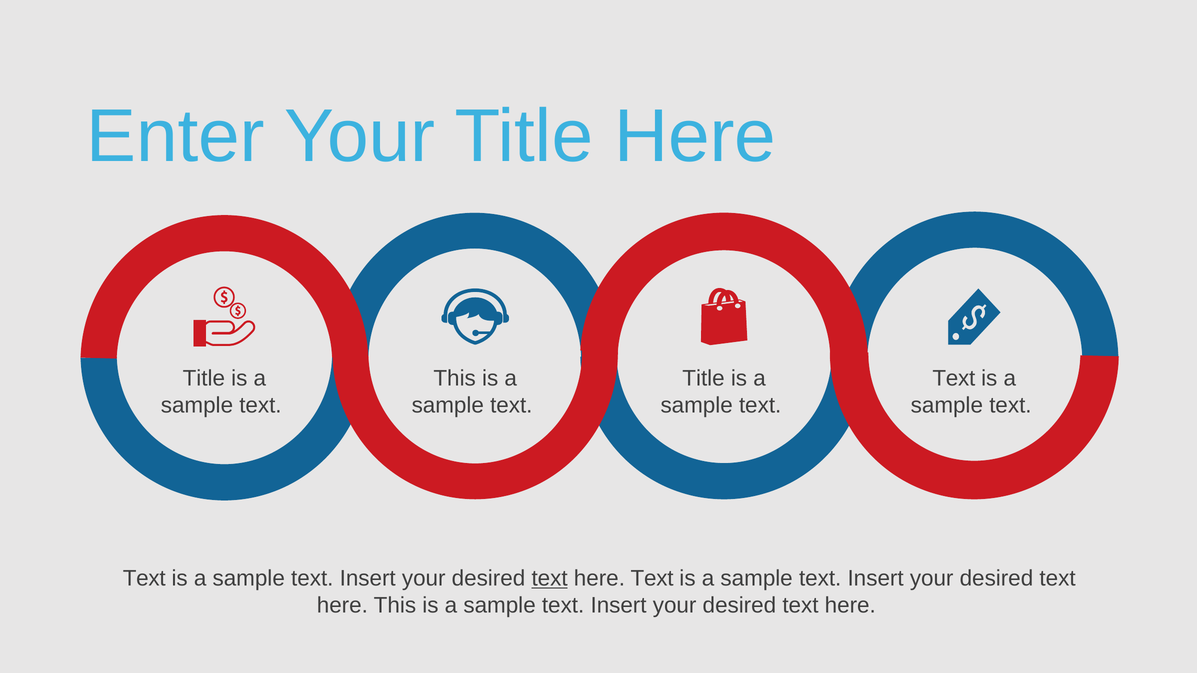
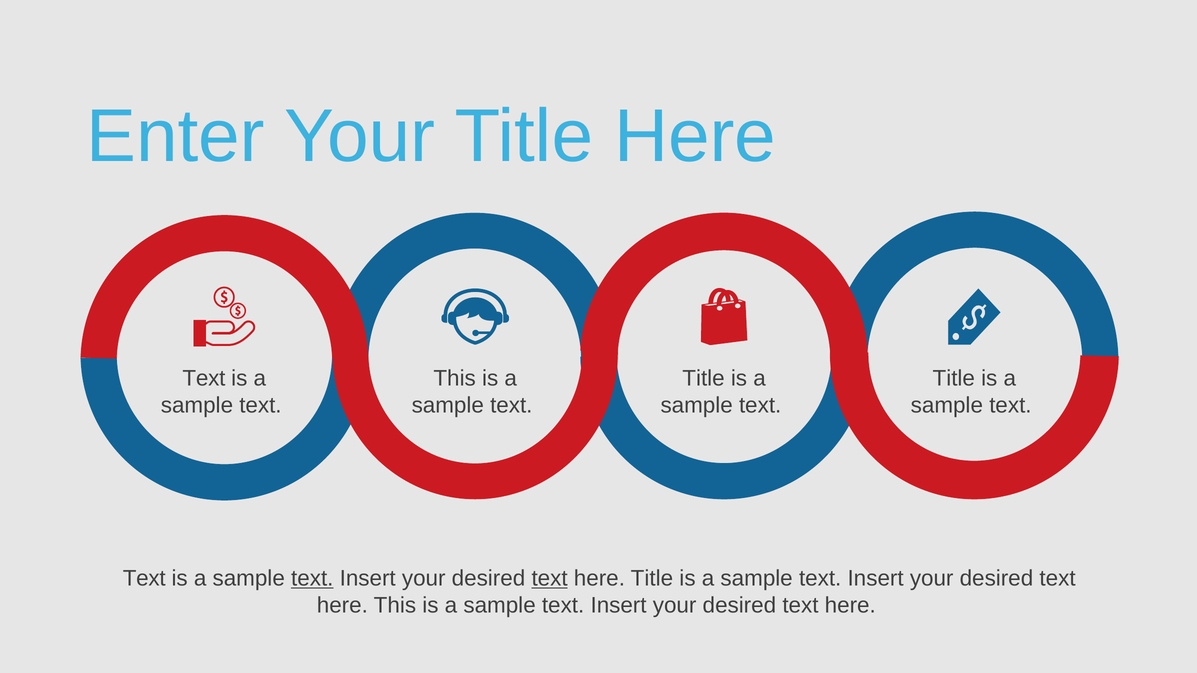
Title at (204, 378): Title -> Text
Text at (954, 378): Text -> Title
text at (312, 579) underline: none -> present
Text at (652, 579): Text -> Title
